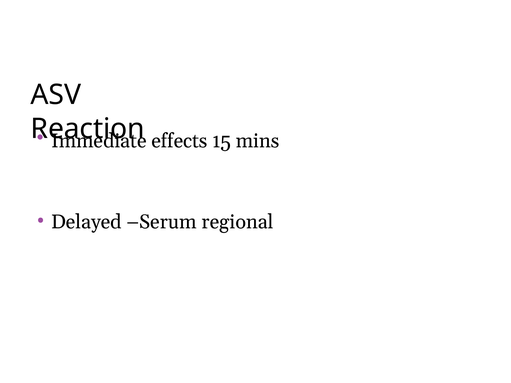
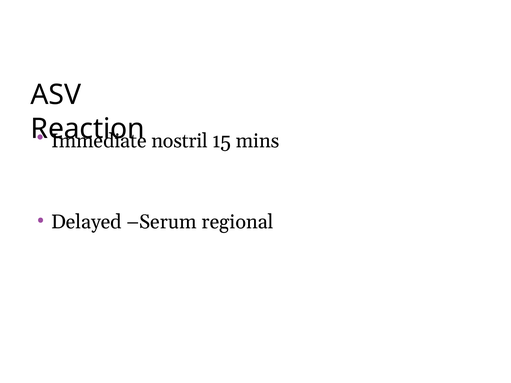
effects: effects -> nostril
